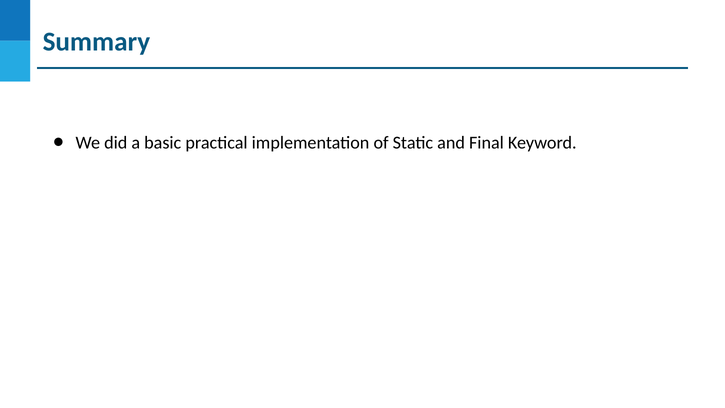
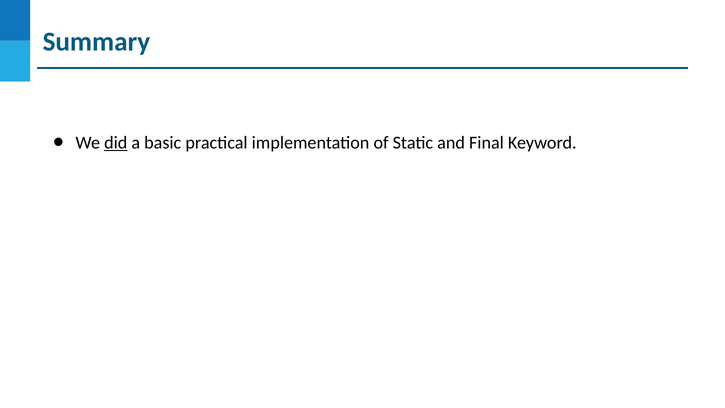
did underline: none -> present
